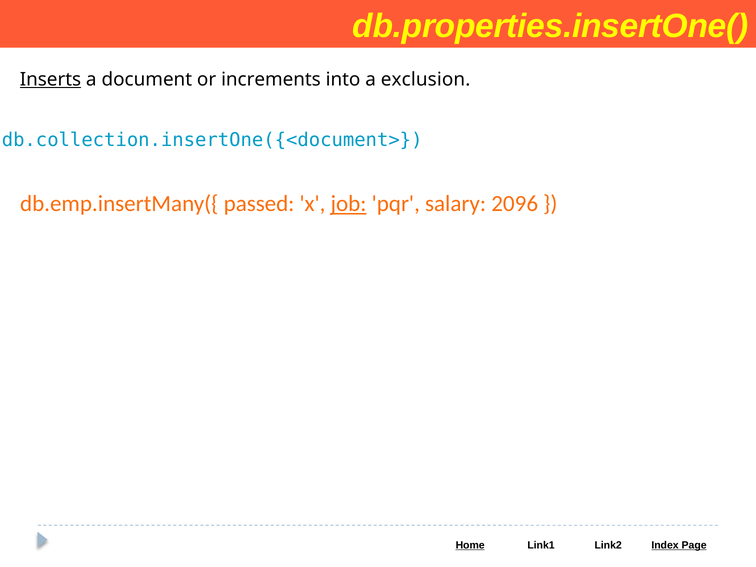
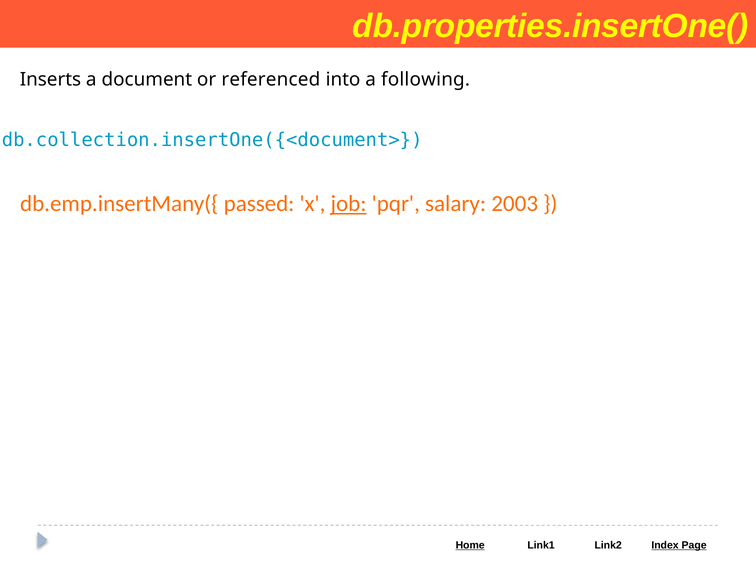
Inserts underline: present -> none
increments: increments -> referenced
exclusion: exclusion -> following
2096: 2096 -> 2003
